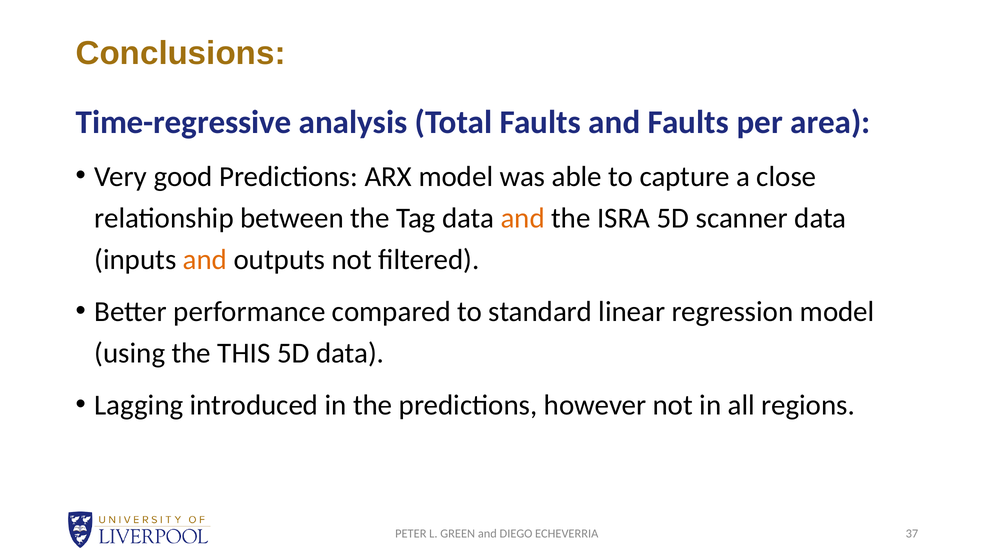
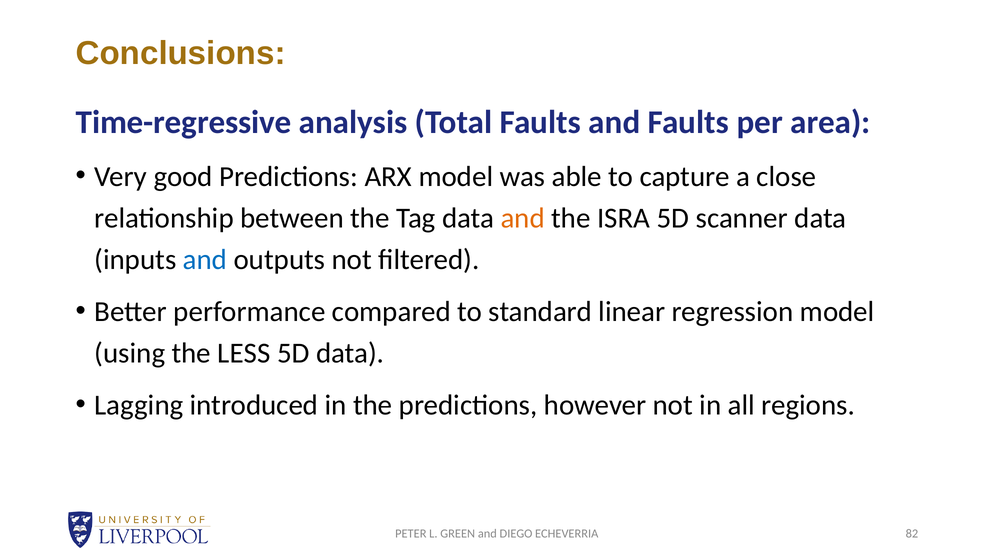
and at (205, 260) colour: orange -> blue
THIS: THIS -> LESS
37: 37 -> 82
